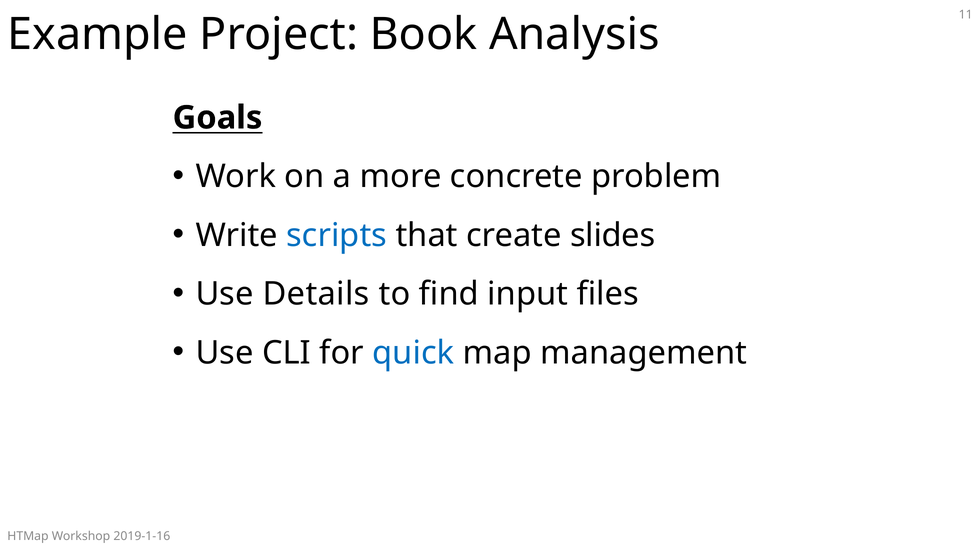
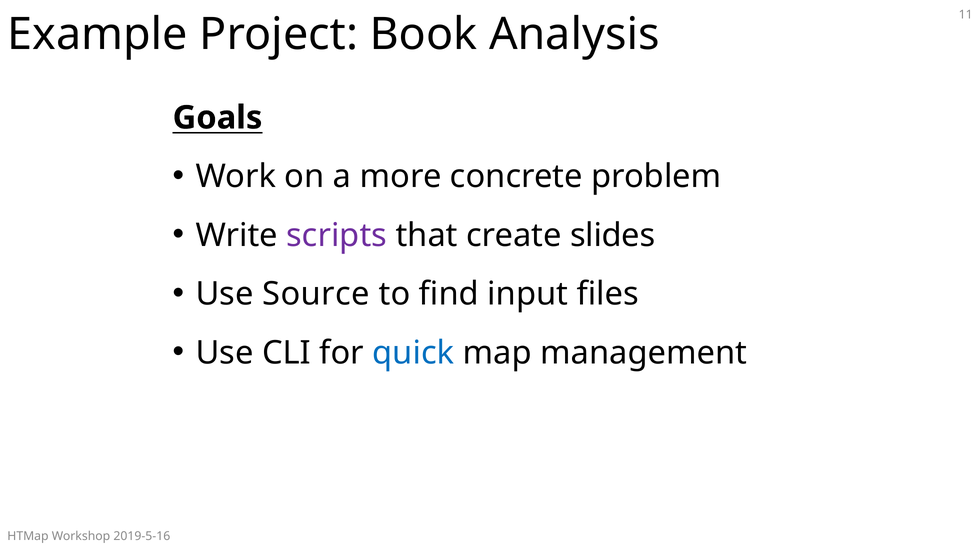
scripts colour: blue -> purple
Details: Details -> Source
2019-1-16: 2019-1-16 -> 2019-5-16
